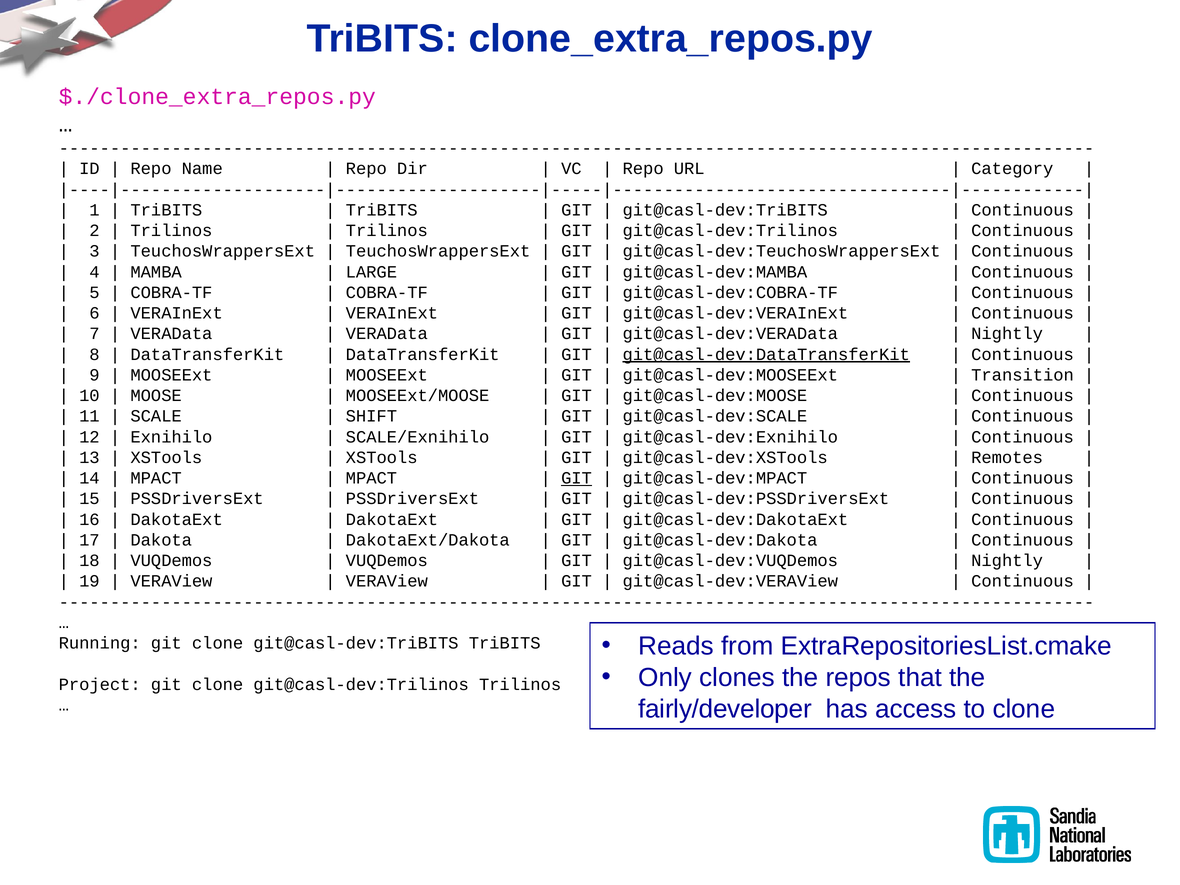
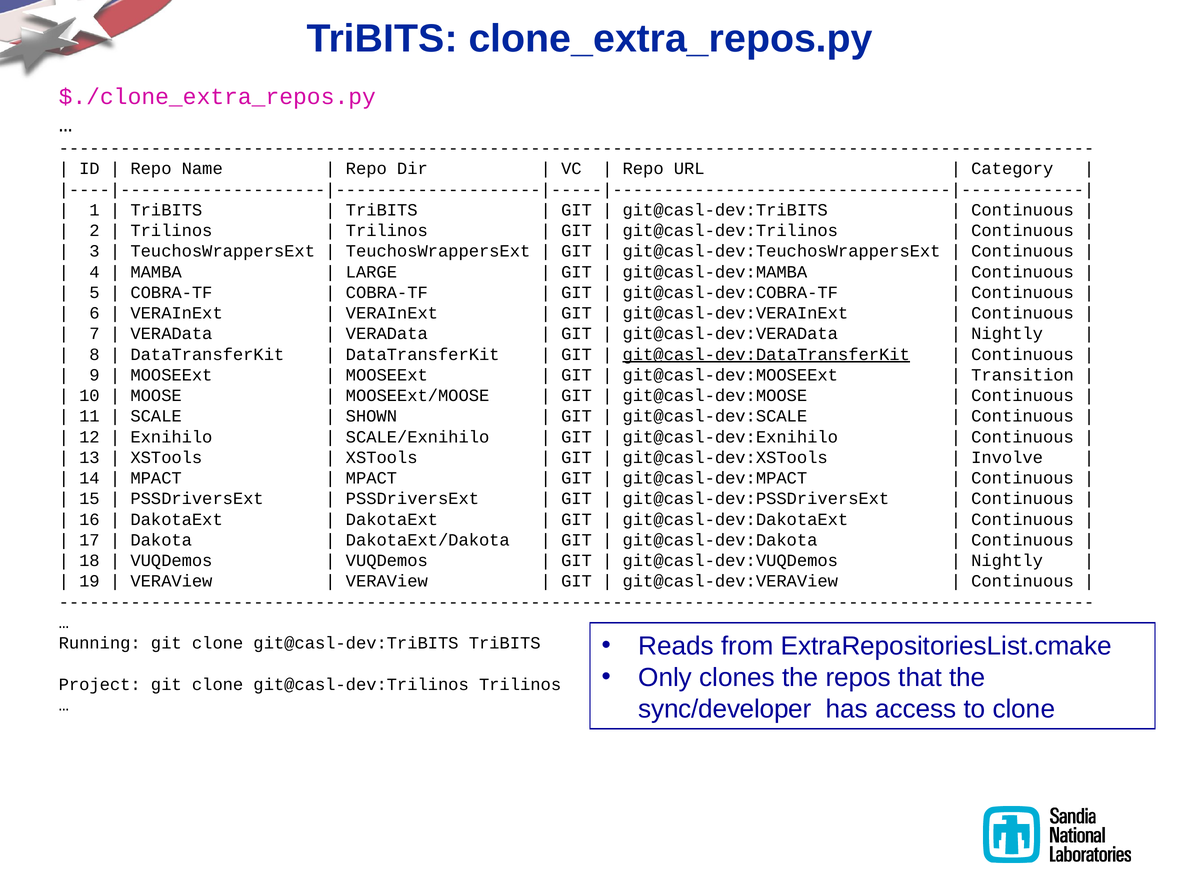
SHIFT: SHIFT -> SHOWN
Remotes: Remotes -> Involve
GIT at (577, 478) underline: present -> none
fairly/developer: fairly/developer -> sync/developer
